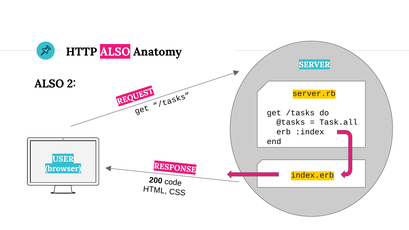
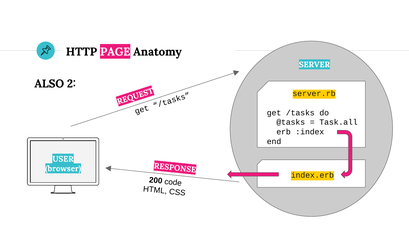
HTTP ALSO: ALSO -> PAGE
